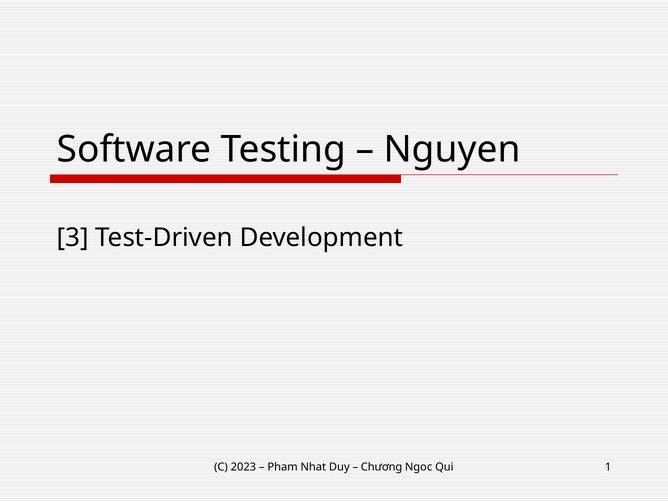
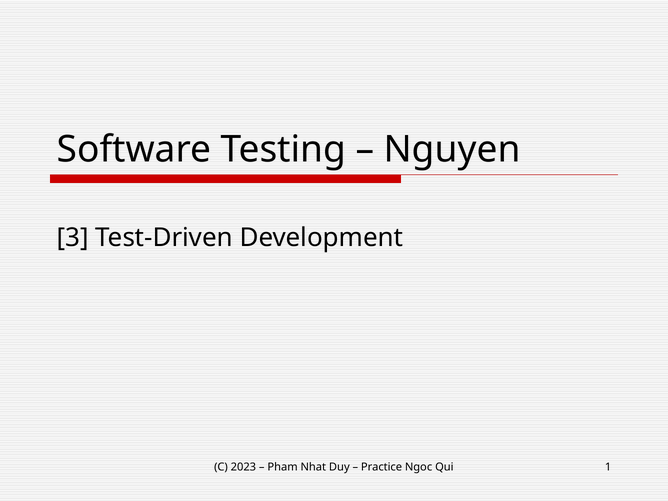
Chương: Chương -> Practice
